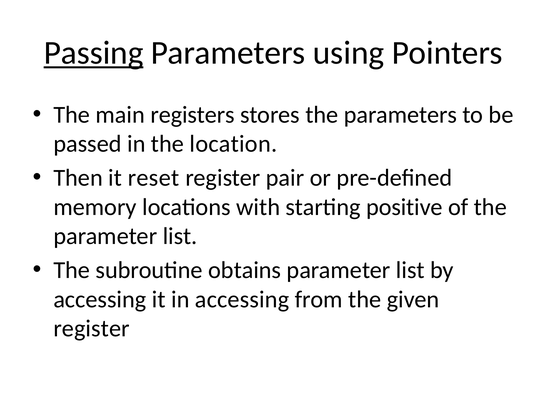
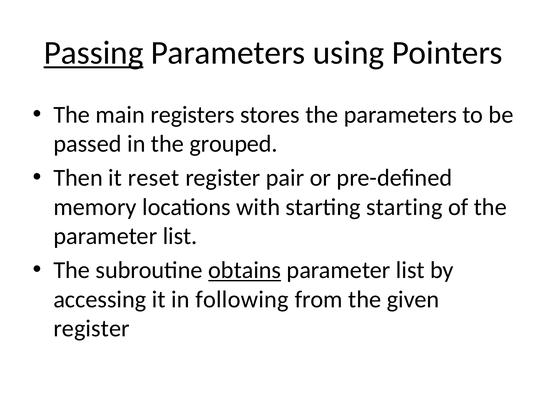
location: location -> grouped
starting positive: positive -> starting
obtains underline: none -> present
in accessing: accessing -> following
